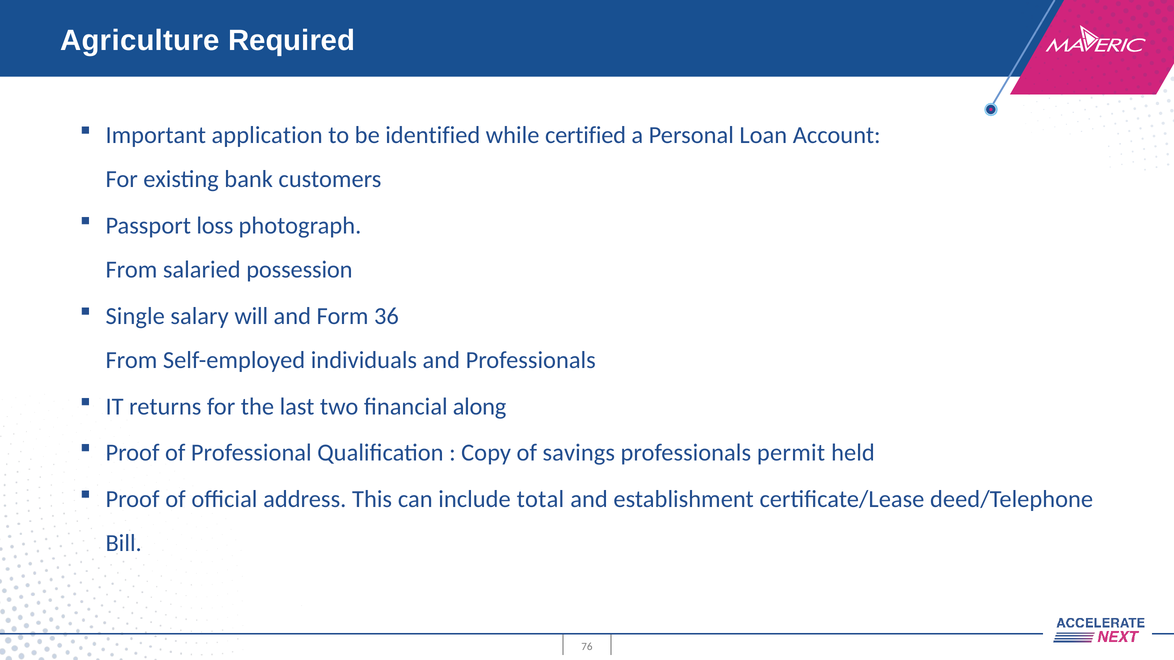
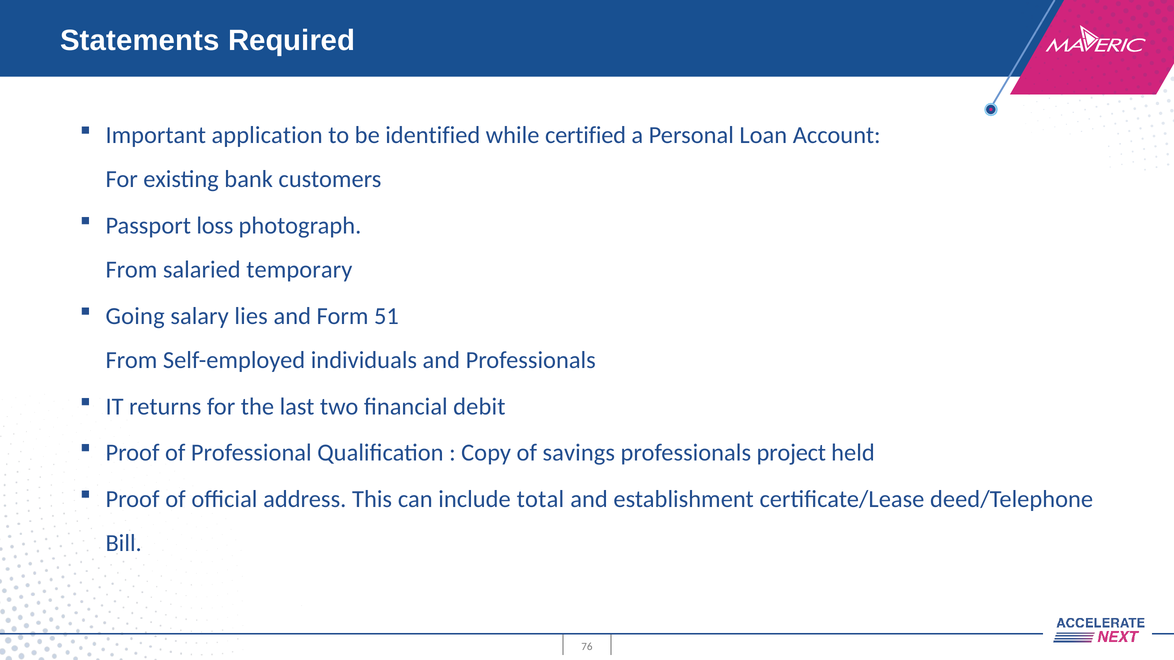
Agriculture: Agriculture -> Statements
possession: possession -> temporary
Single: Single -> Going
will: will -> lies
36: 36 -> 51
along: along -> debit
permit: permit -> project
